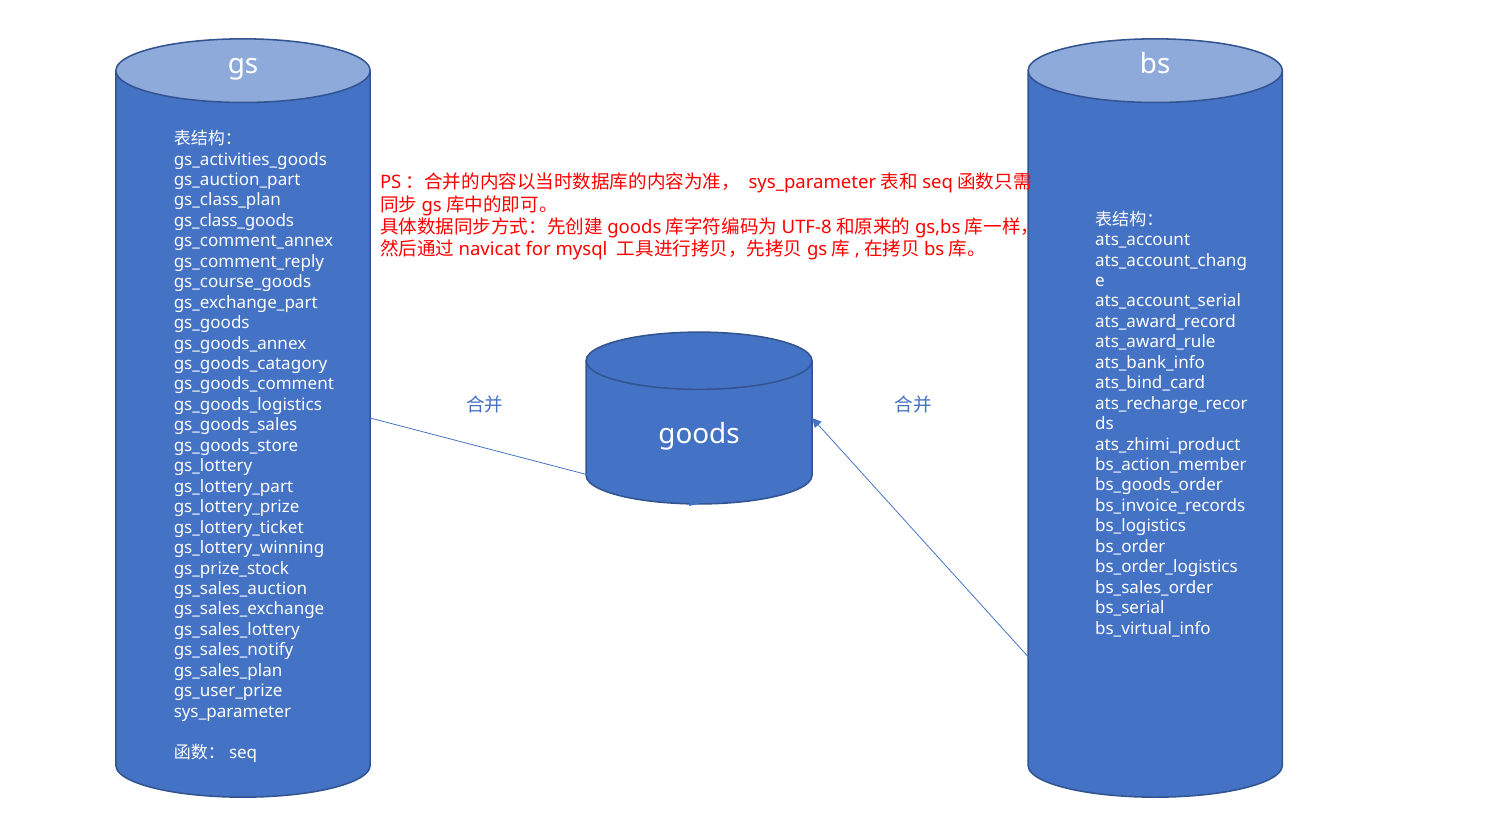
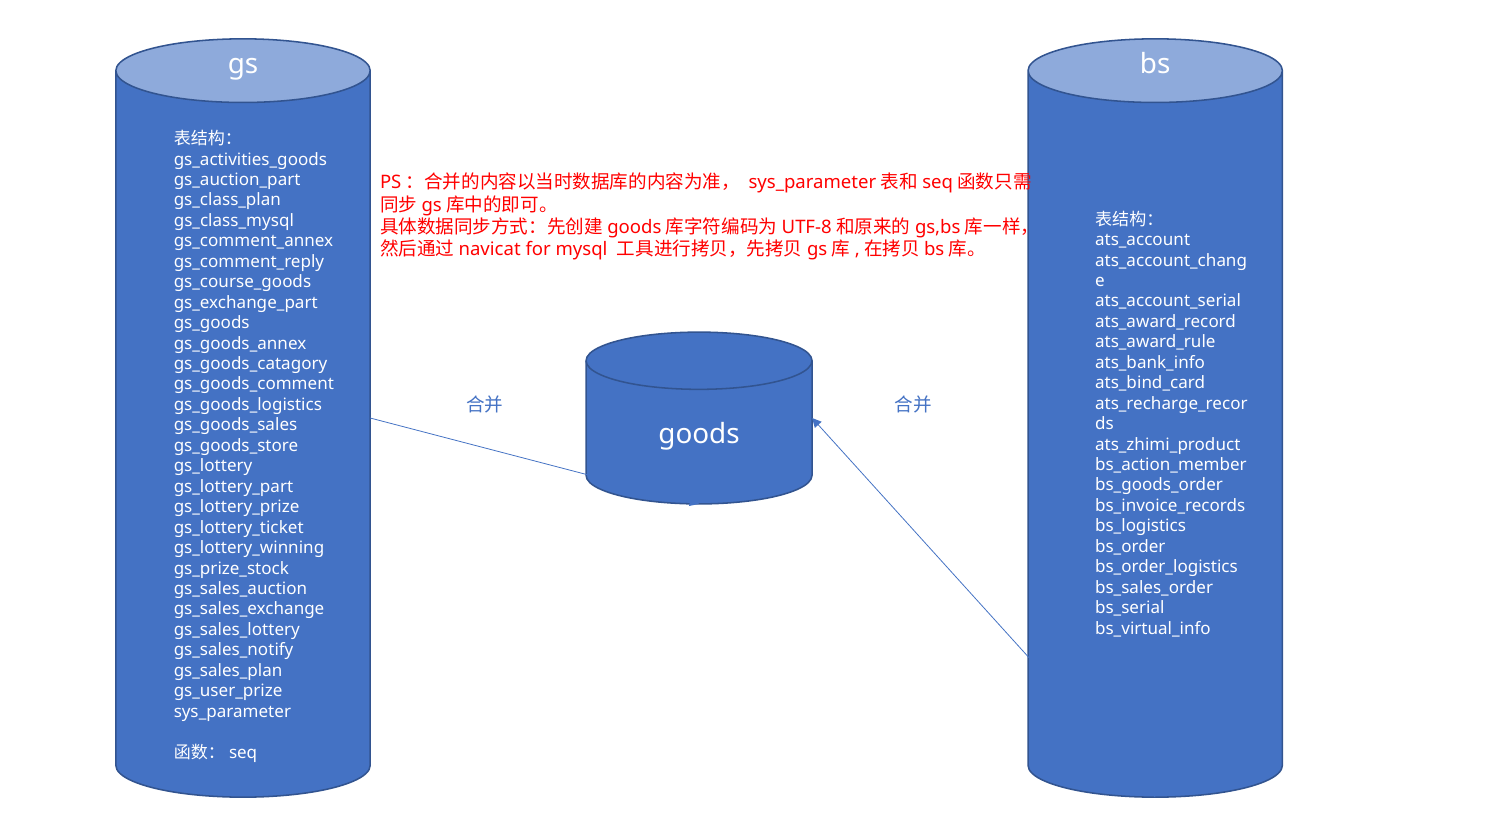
gs_class_goods: gs_class_goods -> gs_class_mysql
